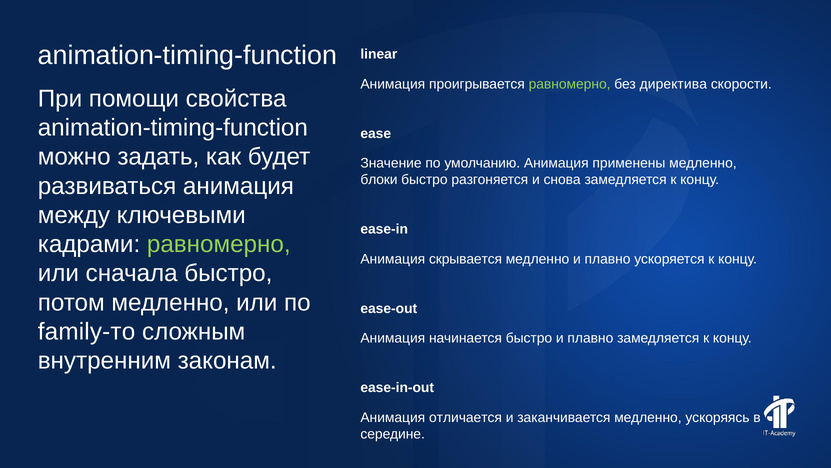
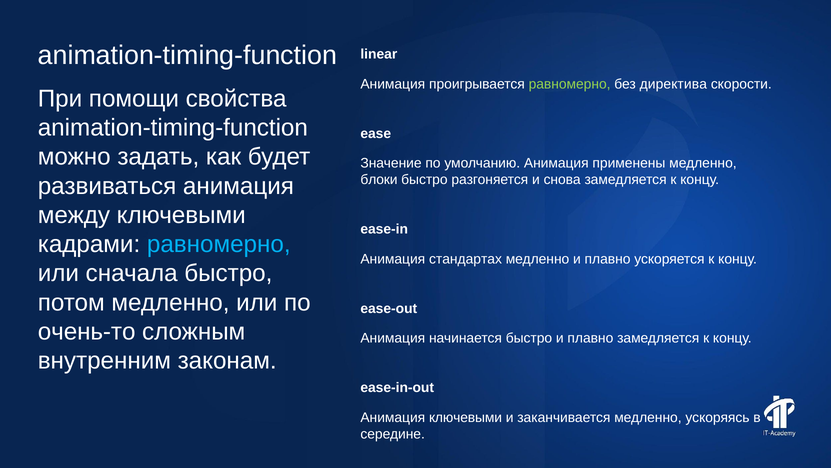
равномерно at (219, 244) colour: light green -> light blue
скрывается: скрывается -> стандартах
family-то: family-то -> очень-то
Анимация отличается: отличается -> ключевыми
